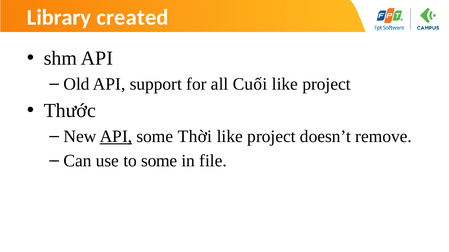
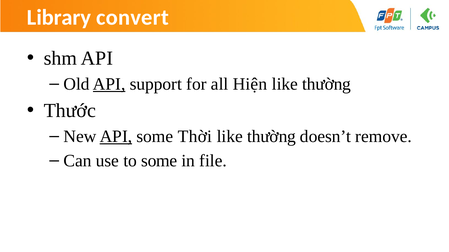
created: created -> convert
API at (109, 84) underline: none -> present
Cuối: Cuối -> Hiện
project at (327, 84): project -> thường
project at (271, 137): project -> thường
